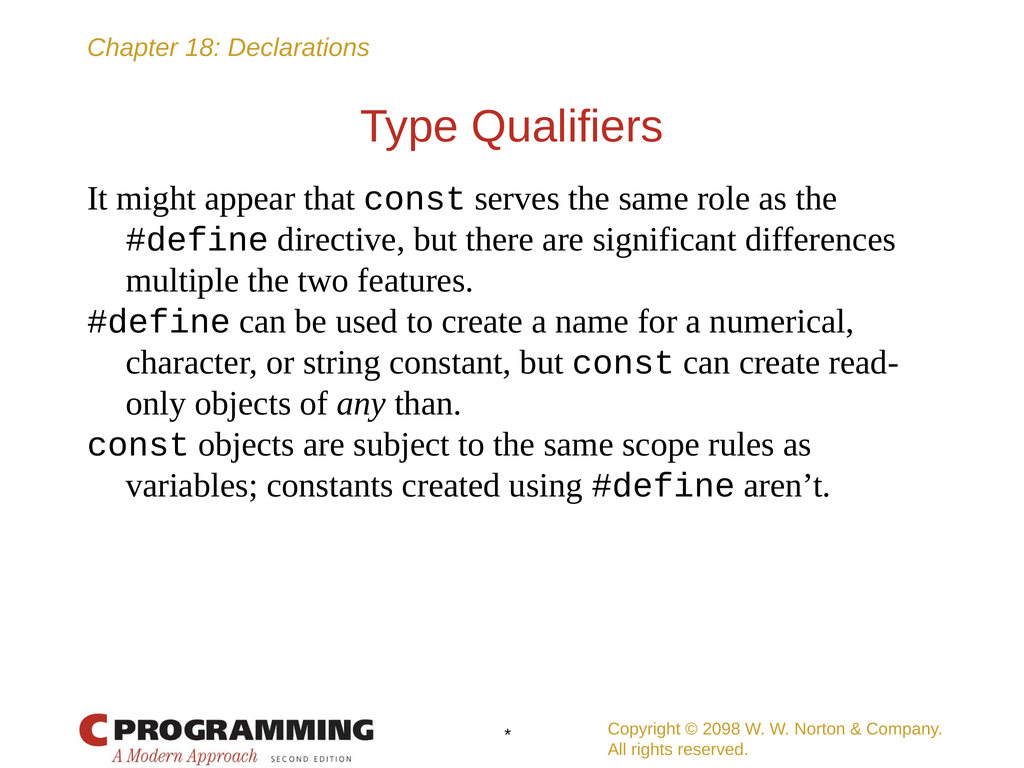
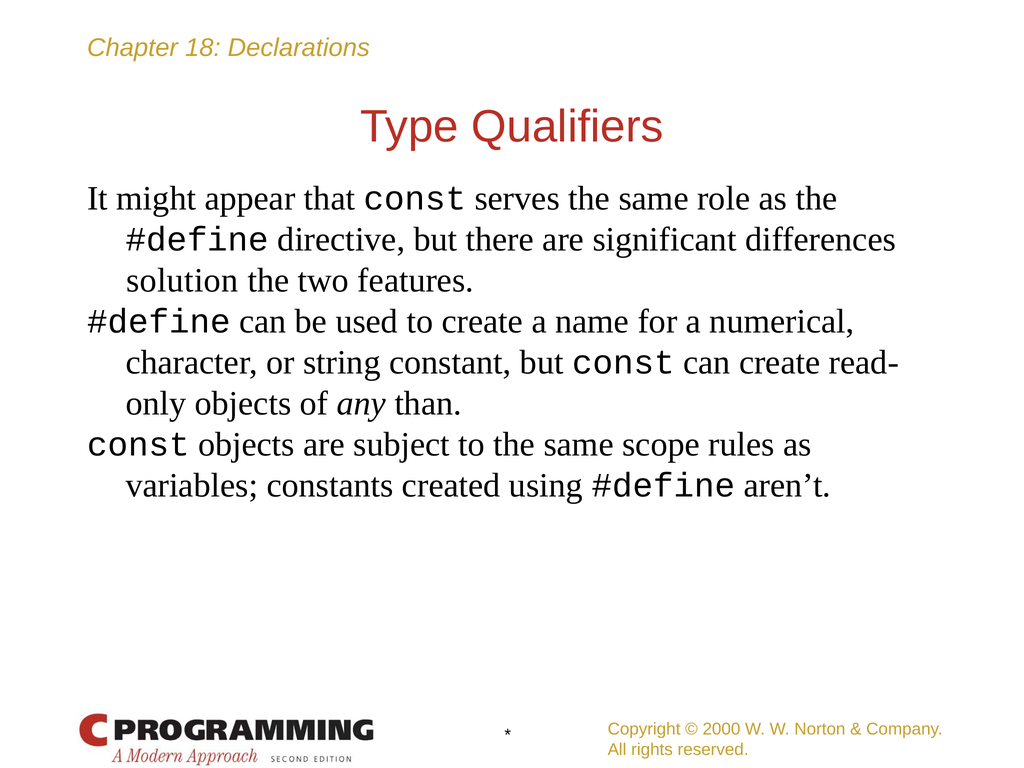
multiple: multiple -> solution
2098: 2098 -> 2000
